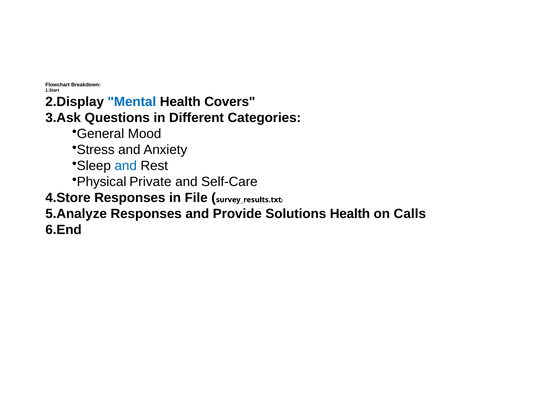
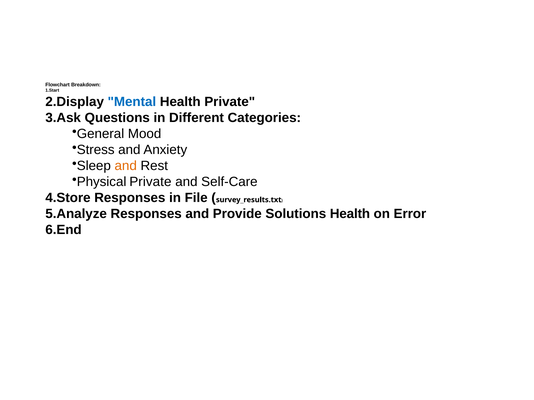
Health Covers: Covers -> Private
and at (126, 166) colour: blue -> orange
Calls: Calls -> Error
